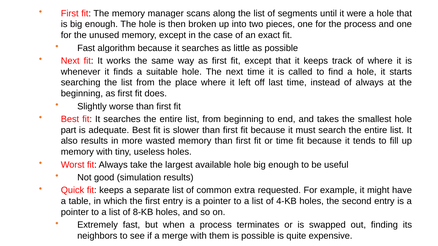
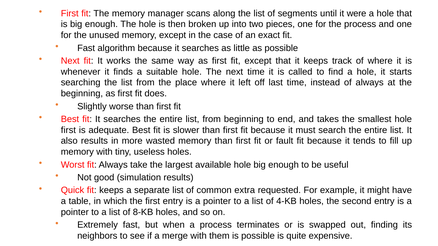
part at (69, 130): part -> first
or time: time -> fault
